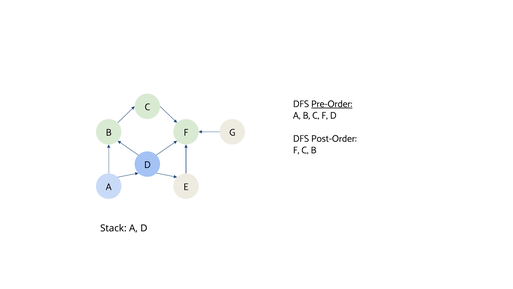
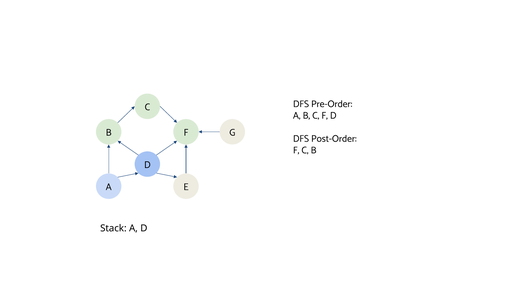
Pre-Order underline: present -> none
